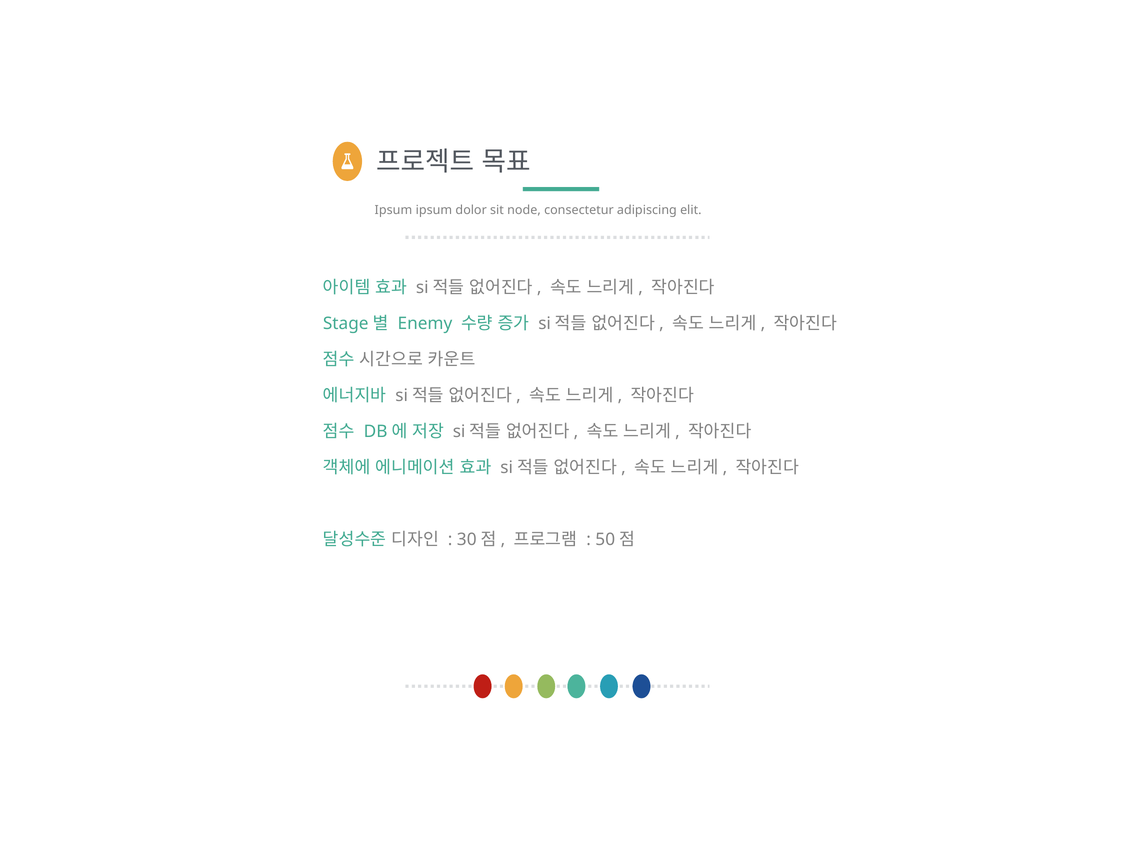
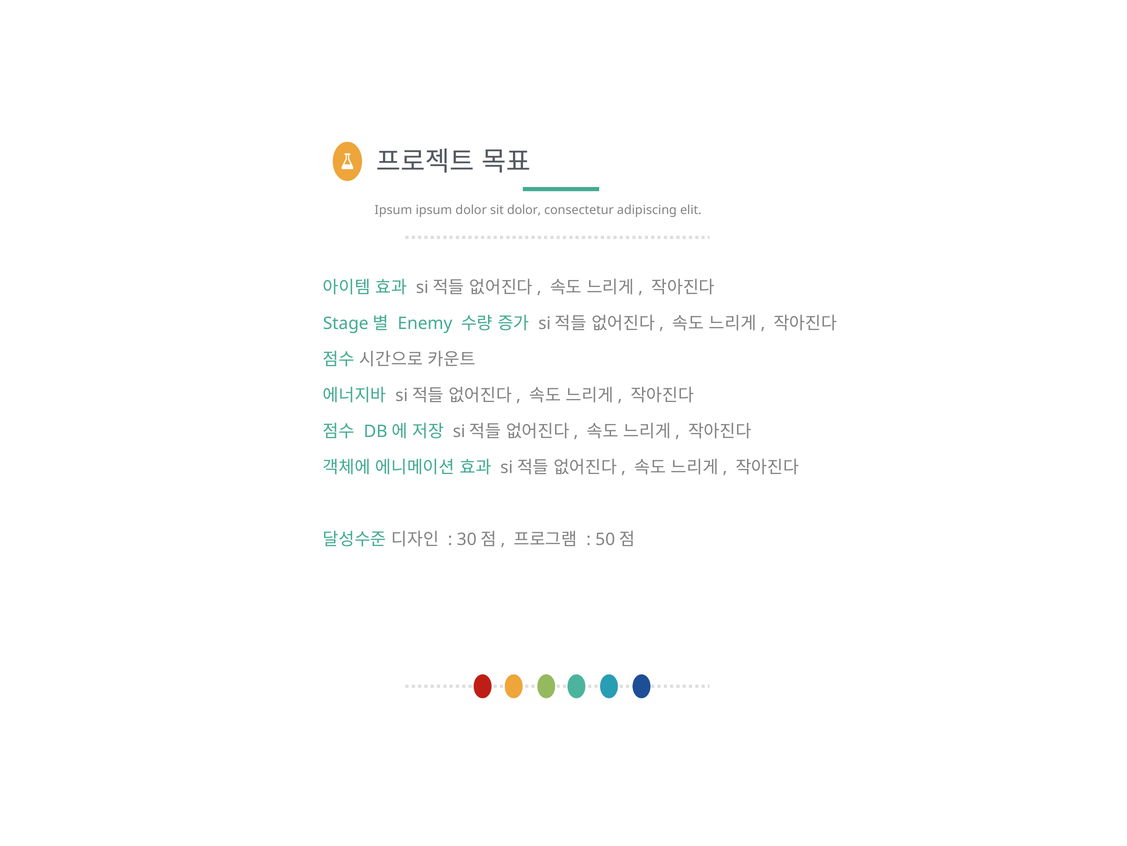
sit node: node -> dolor
